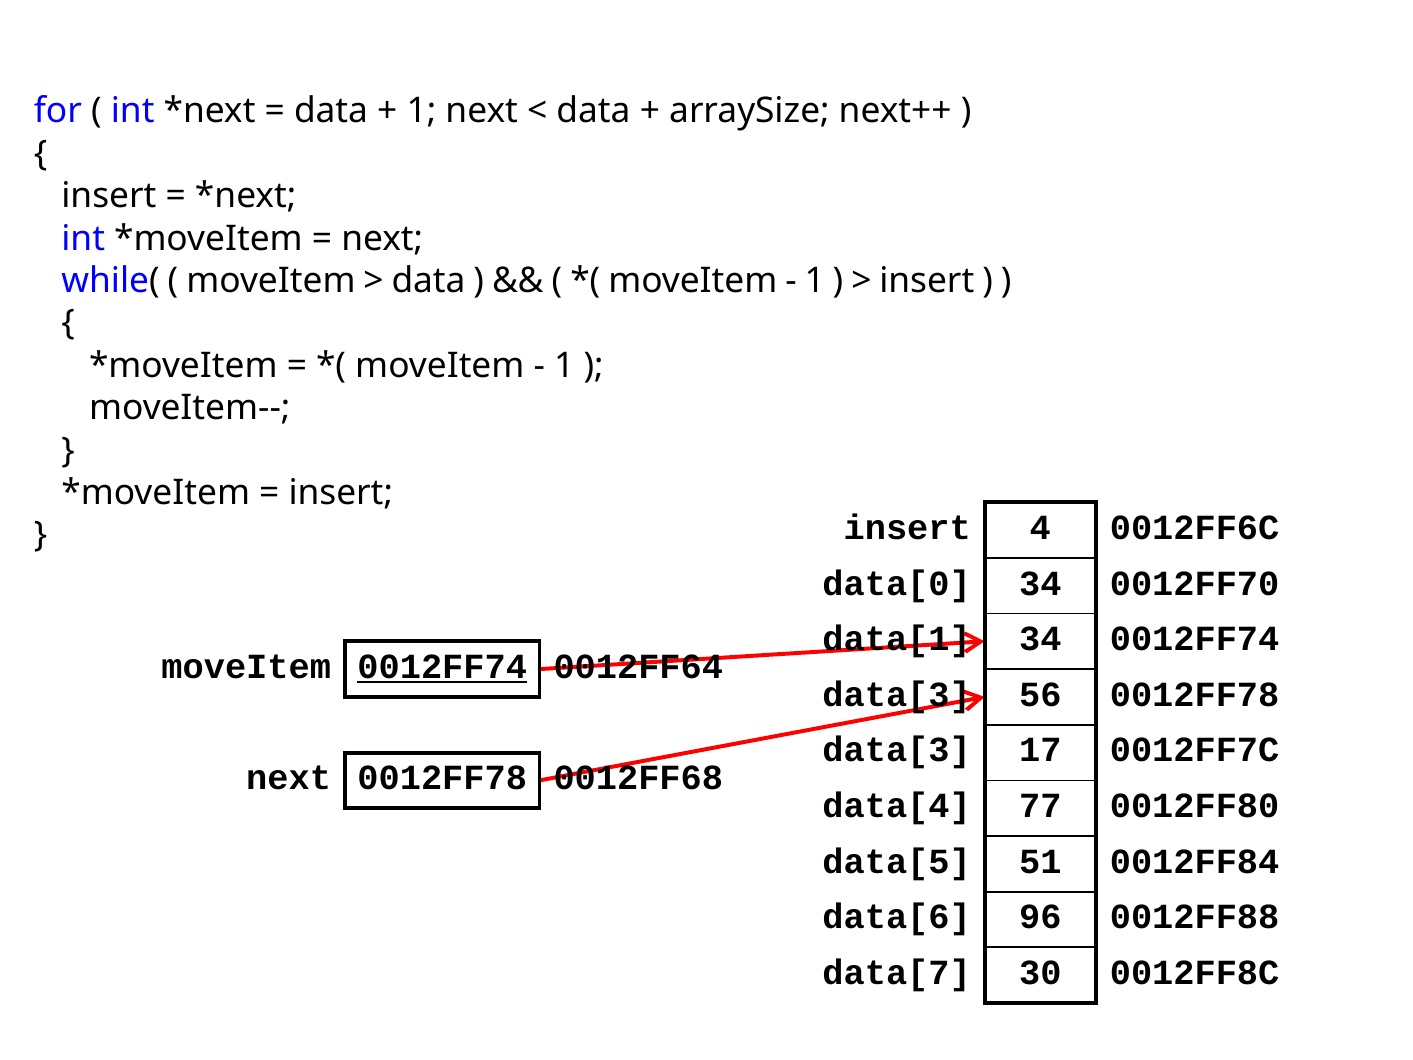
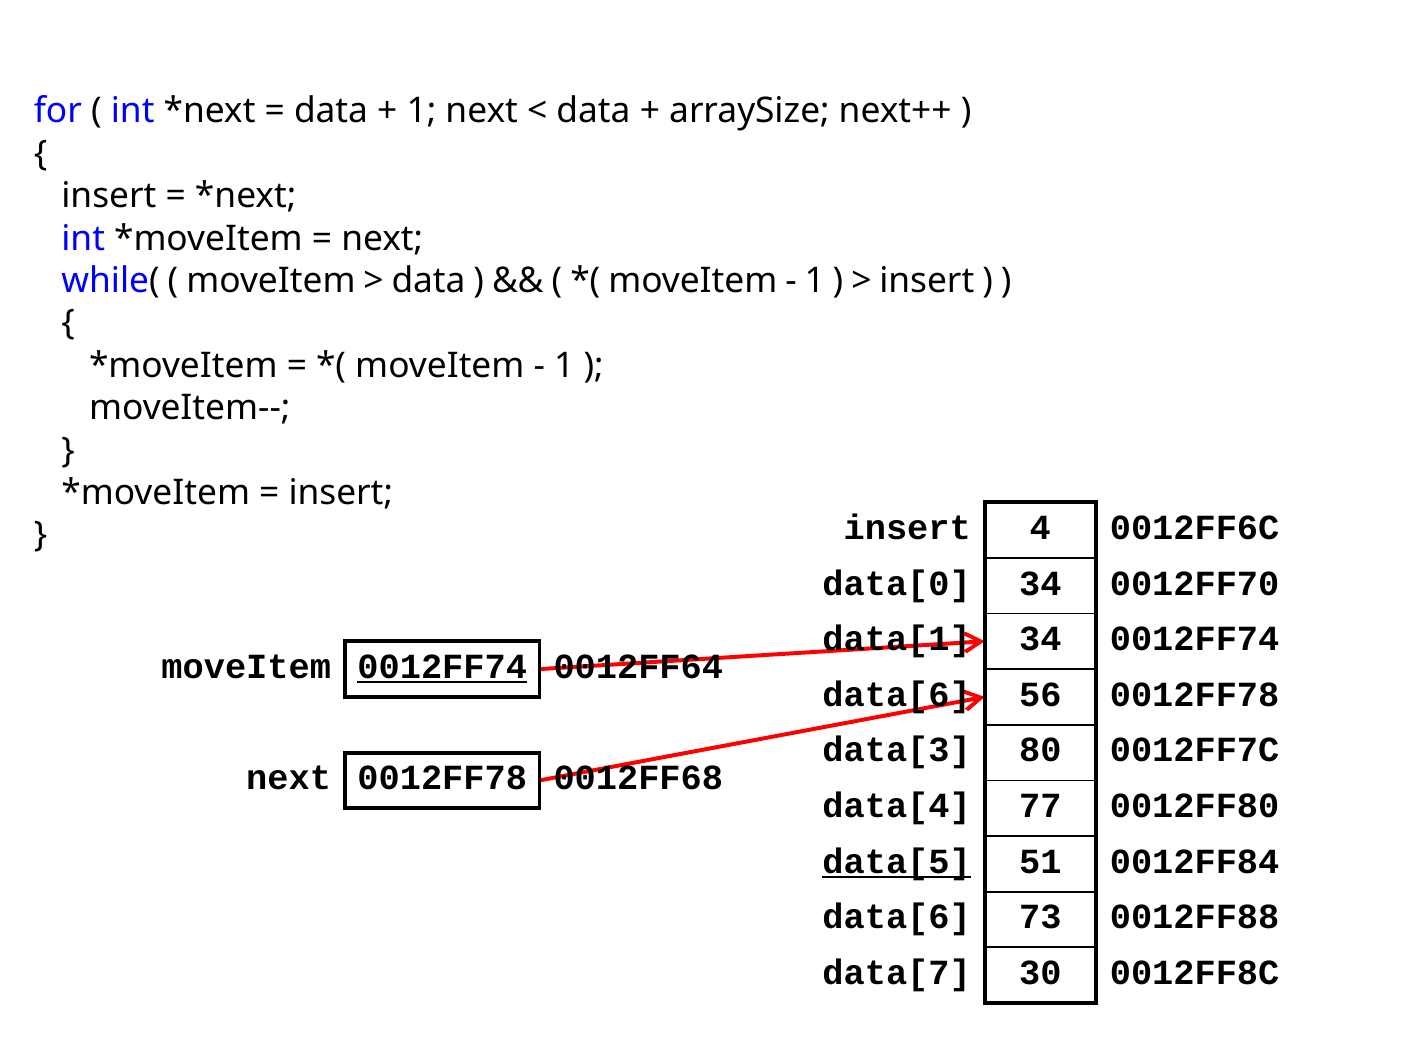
data[3 at (897, 695): data[3 -> data[6
17: 17 -> 80
data[5 underline: none -> present
96: 96 -> 73
